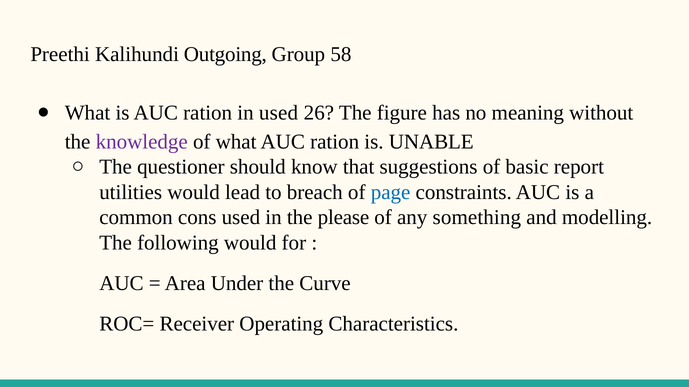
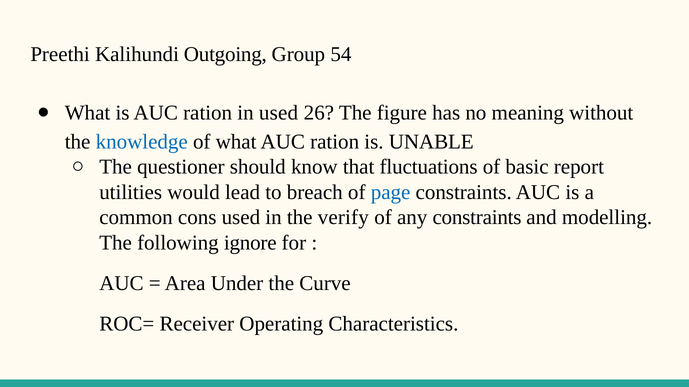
58: 58 -> 54
knowledge colour: purple -> blue
suggestions: suggestions -> fluctuations
please: please -> verify
any something: something -> constraints
following would: would -> ignore
